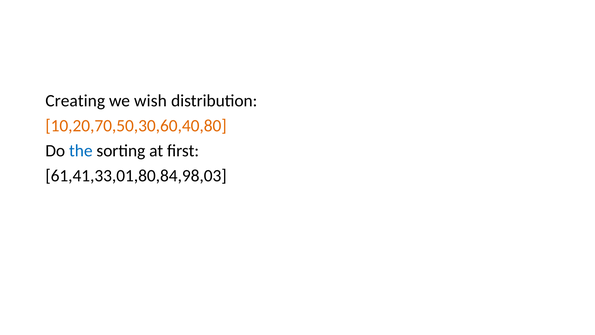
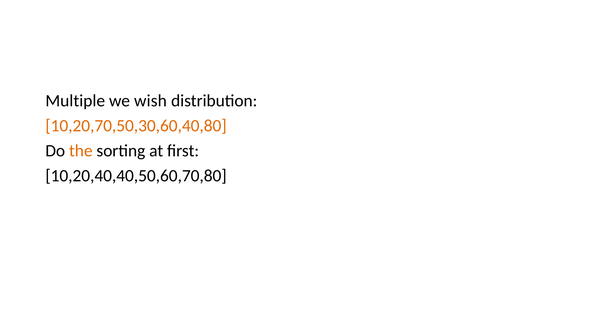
Creating: Creating -> Multiple
the colour: blue -> orange
61,41,33,01,80,84,98,03: 61,41,33,01,80,84,98,03 -> 10,20,40,40,50,60,70,80
